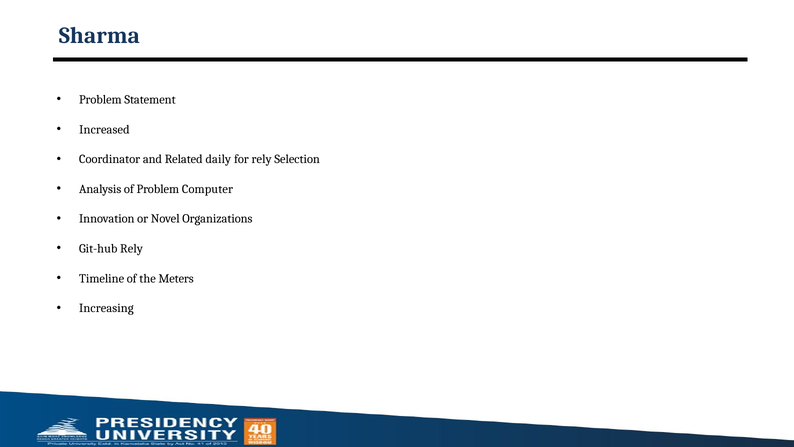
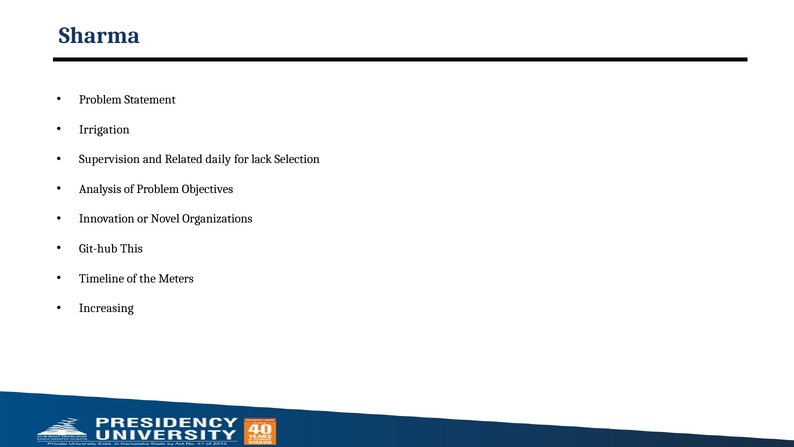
Increased: Increased -> Irrigation
Coordinator: Coordinator -> Supervision
for rely: rely -> lack
Computer: Computer -> Objectives
Git-hub Rely: Rely -> This
